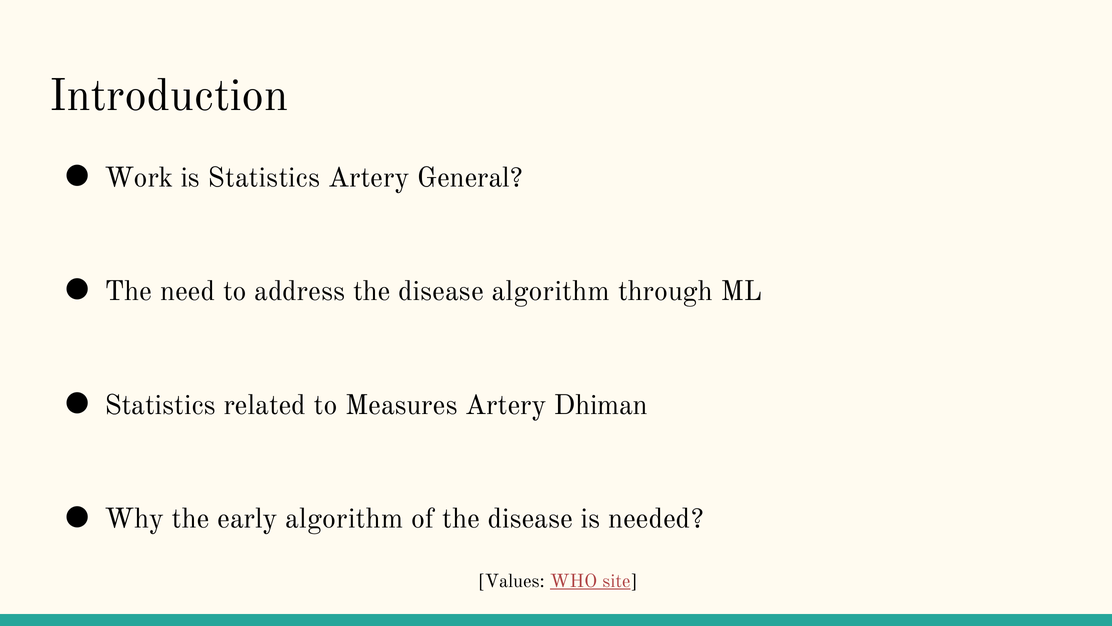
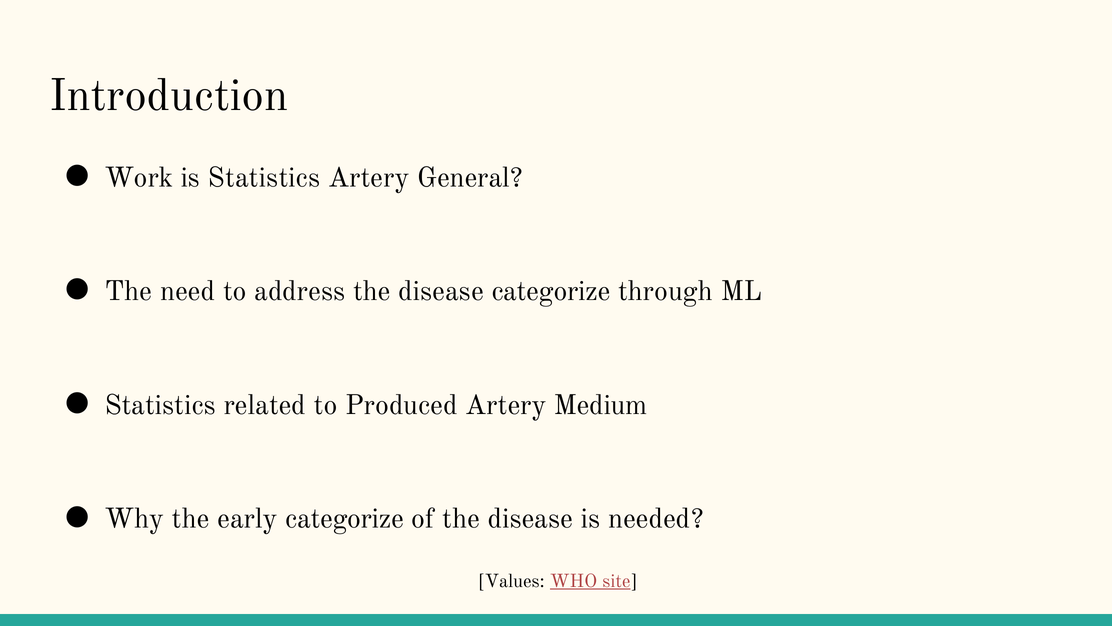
disease algorithm: algorithm -> categorize
Measures: Measures -> Produced
Dhiman: Dhiman -> Medium
early algorithm: algorithm -> categorize
